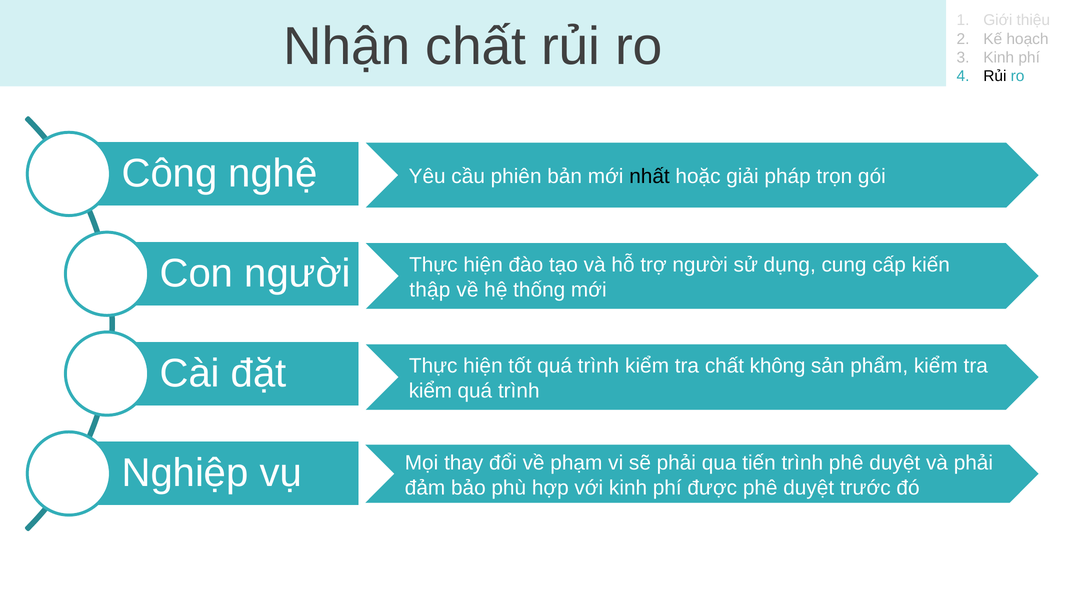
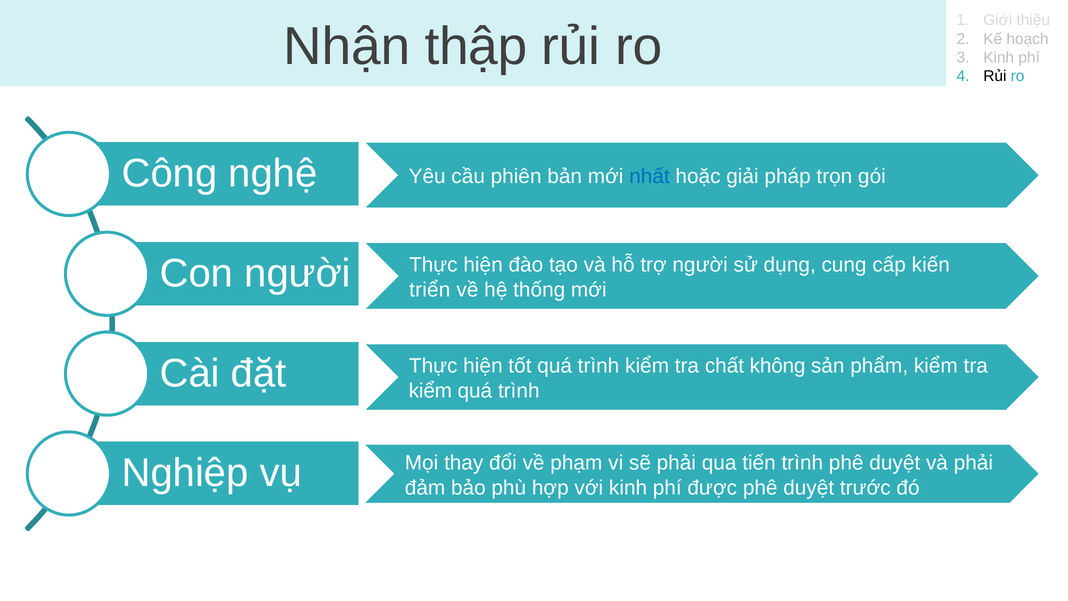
Nhận chất: chất -> thập
nhất colour: black -> blue
thập: thập -> triển
